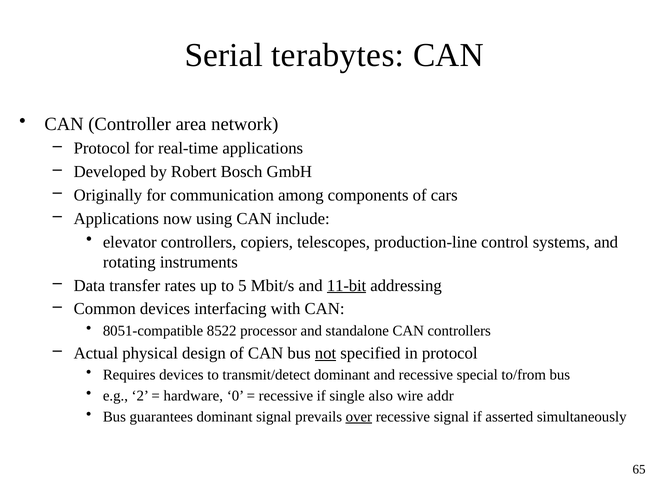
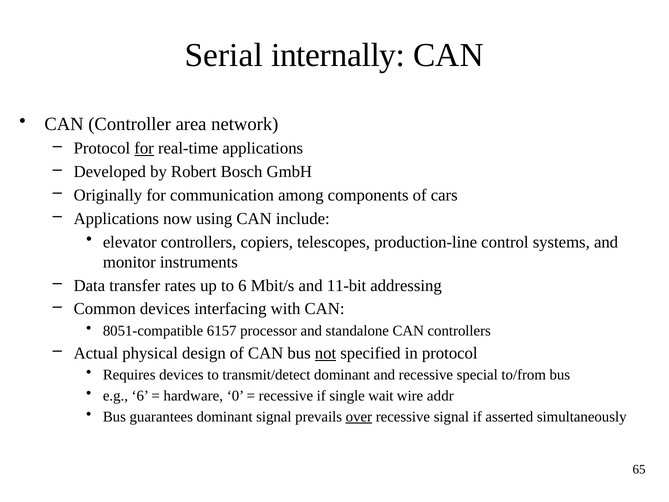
terabytes: terabytes -> internally
for at (144, 148) underline: none -> present
rotating: rotating -> monitor
to 5: 5 -> 6
11-bit underline: present -> none
8522: 8522 -> 6157
e.g 2: 2 -> 6
also: also -> wait
